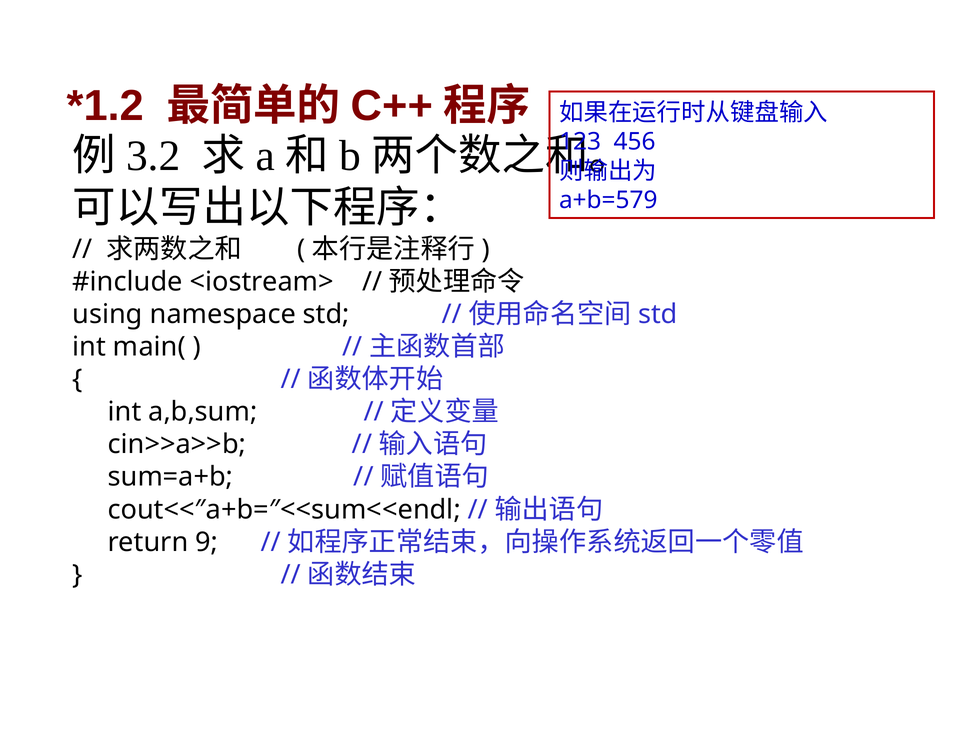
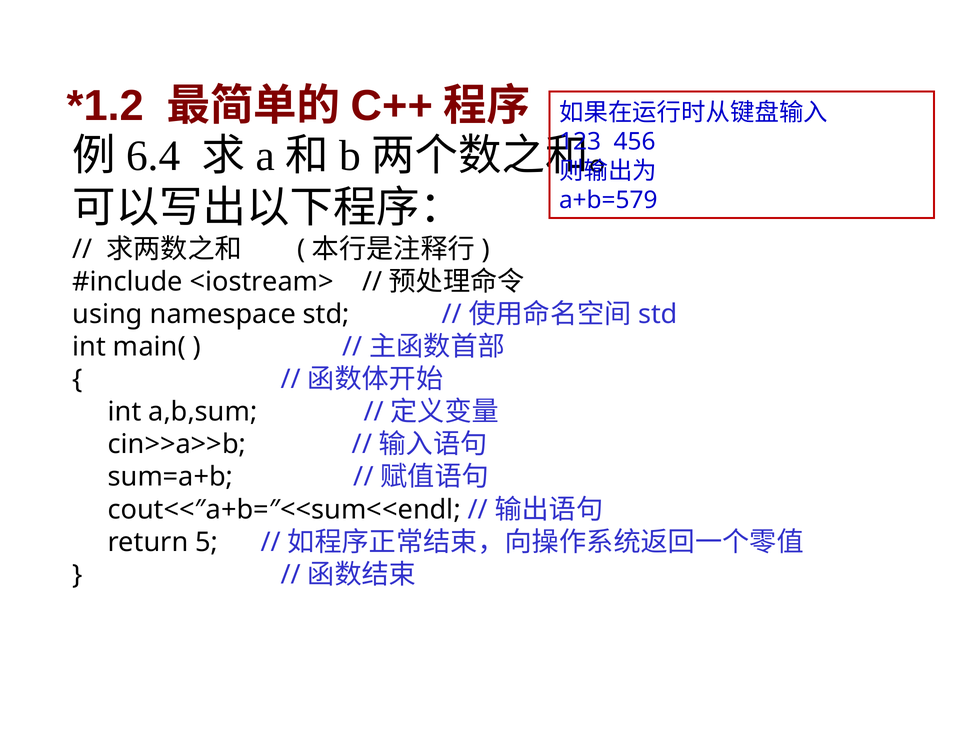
3.2: 3.2 -> 6.4
9: 9 -> 5
